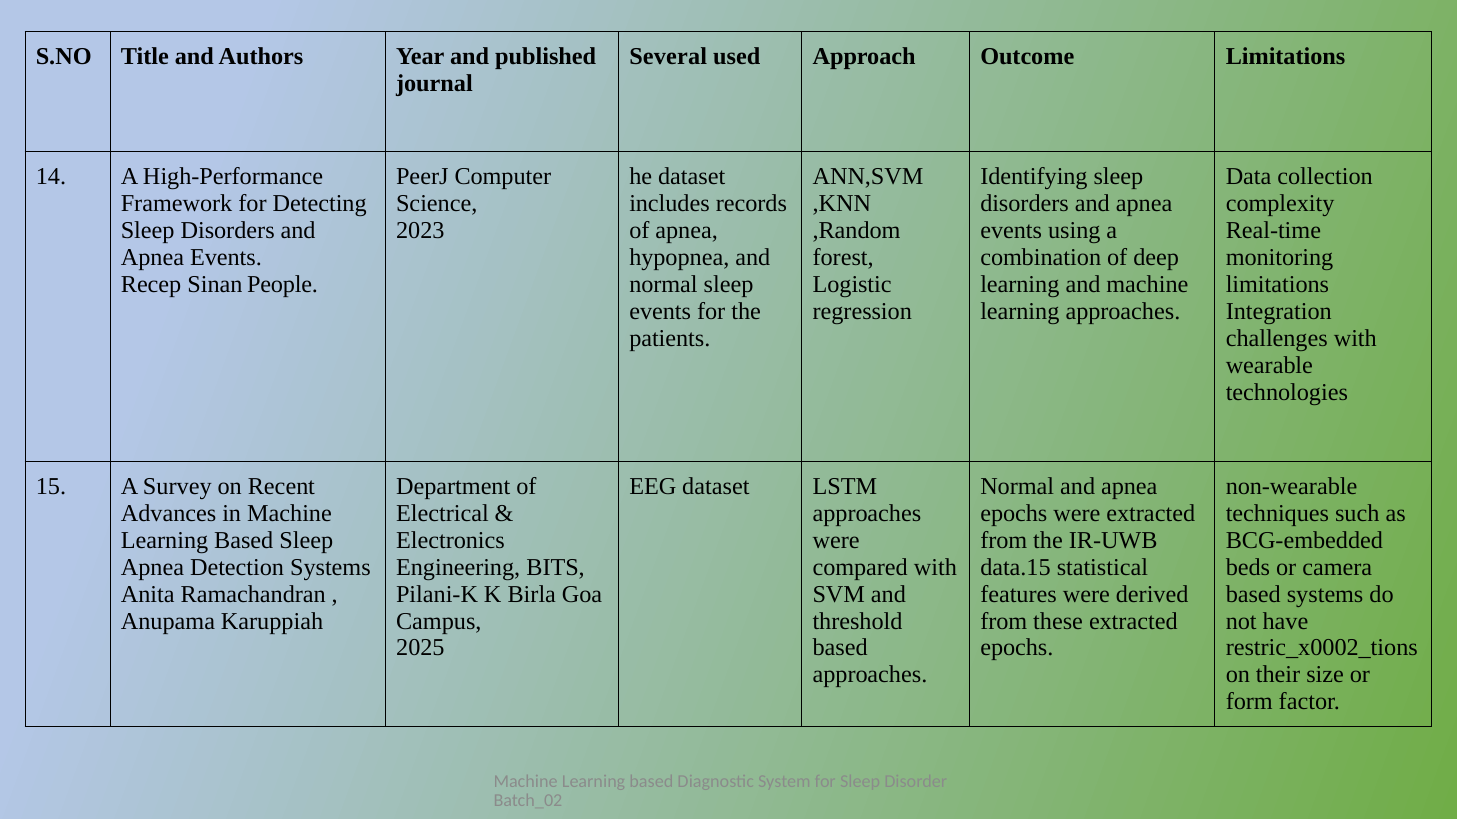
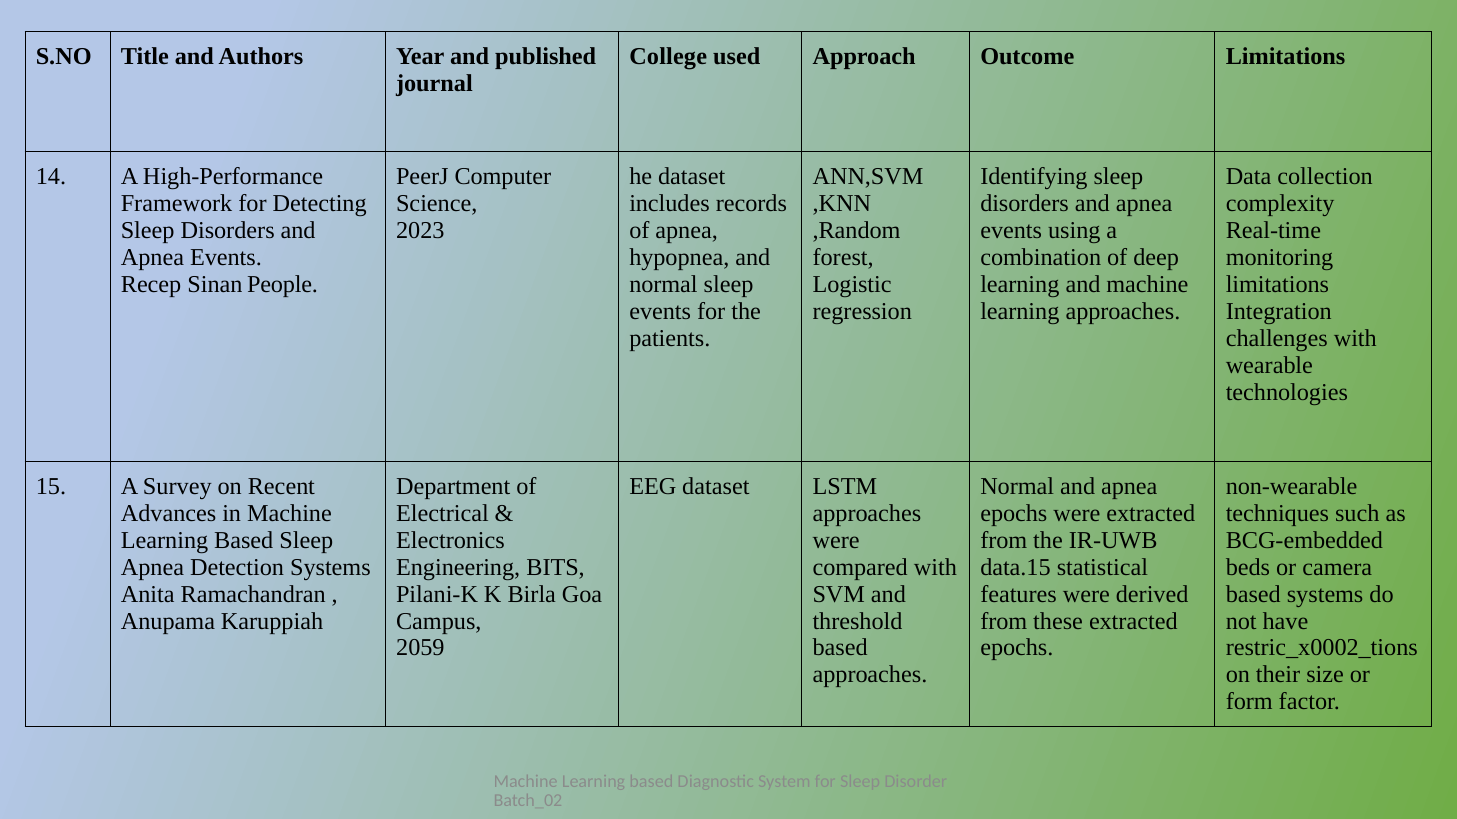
Several: Several -> College
2025: 2025 -> 2059
